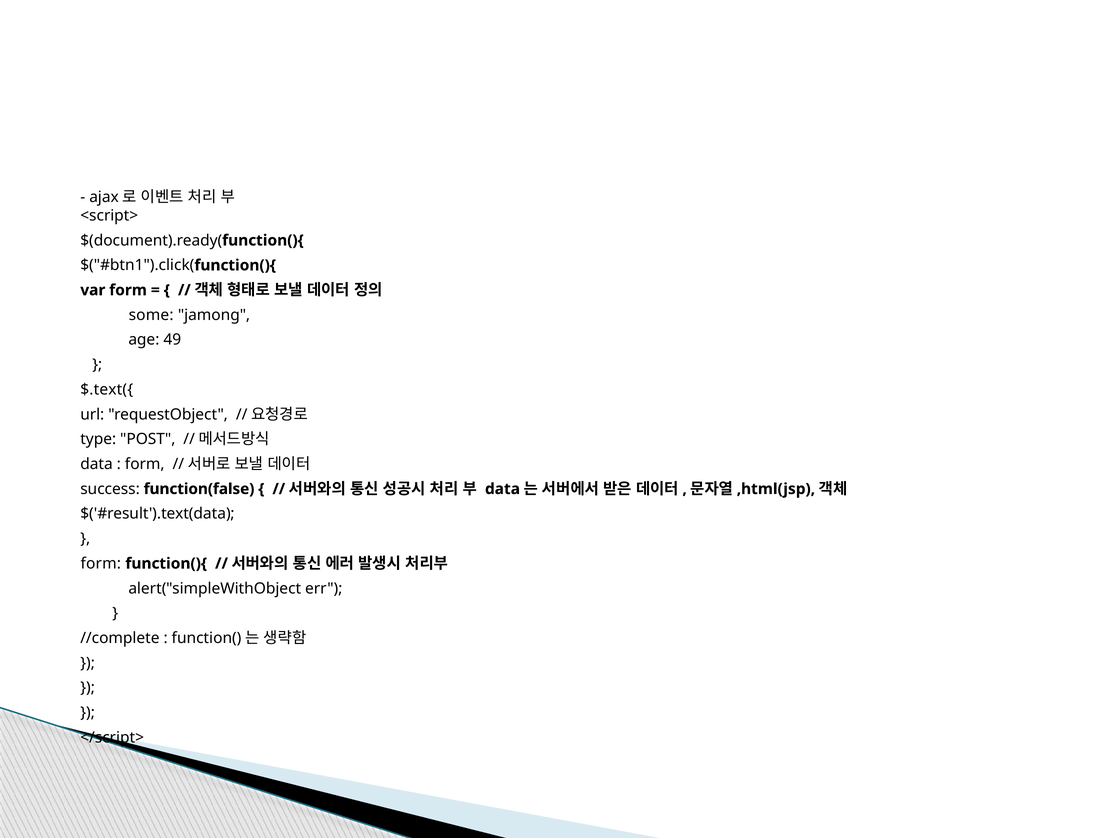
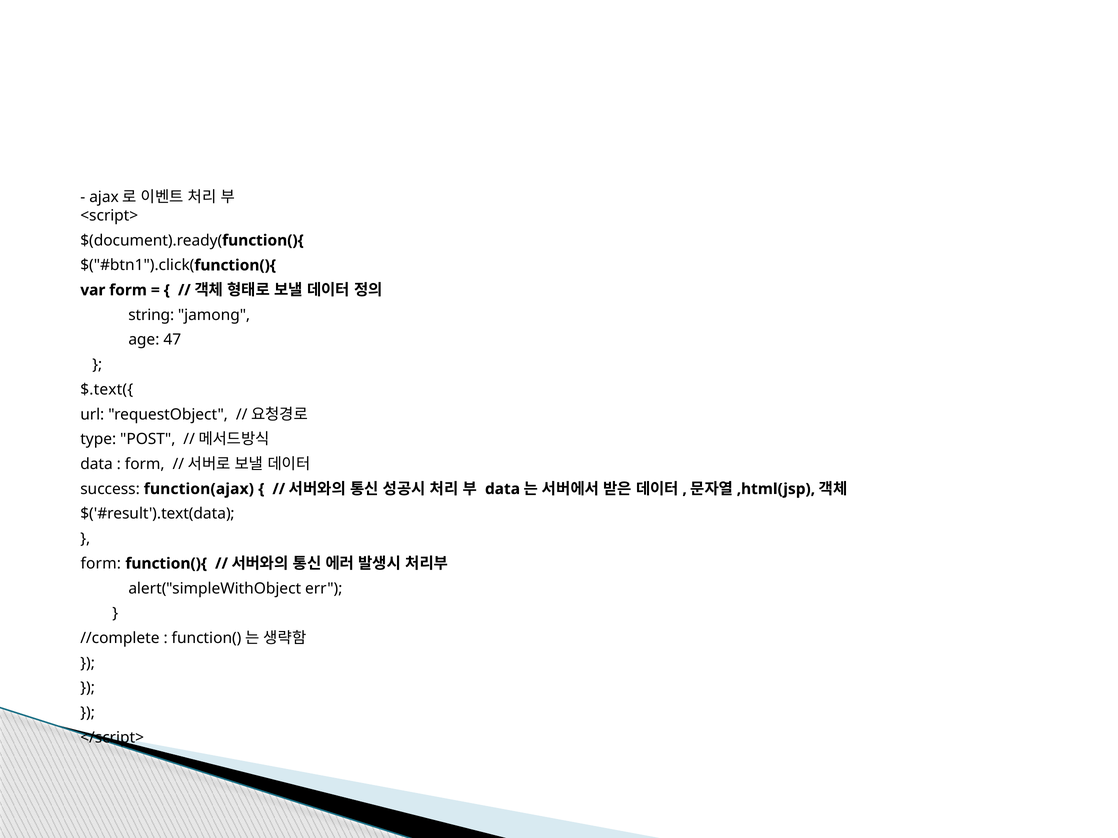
some: some -> string
49: 49 -> 47
function(false: function(false -> function(ajax
